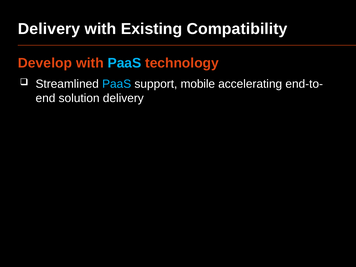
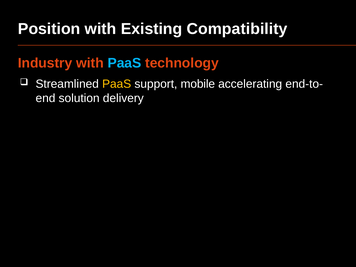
Delivery at (49, 29): Delivery -> Position
Develop: Develop -> Industry
PaaS at (117, 84) colour: light blue -> yellow
